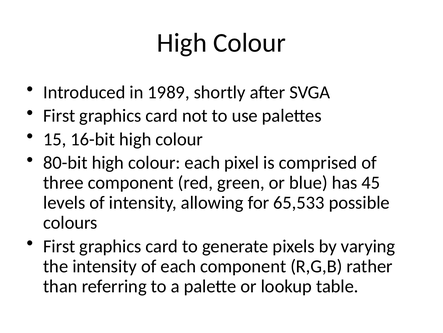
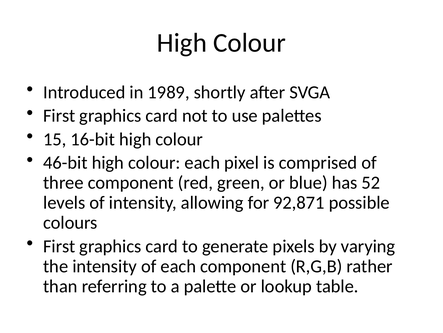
80-bit: 80-bit -> 46-bit
45: 45 -> 52
65,533: 65,533 -> 92,871
